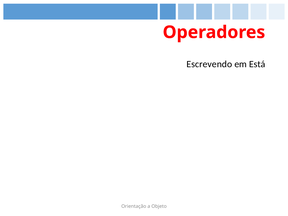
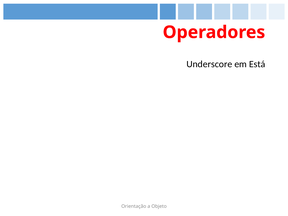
Escrevendo: Escrevendo -> Underscore
